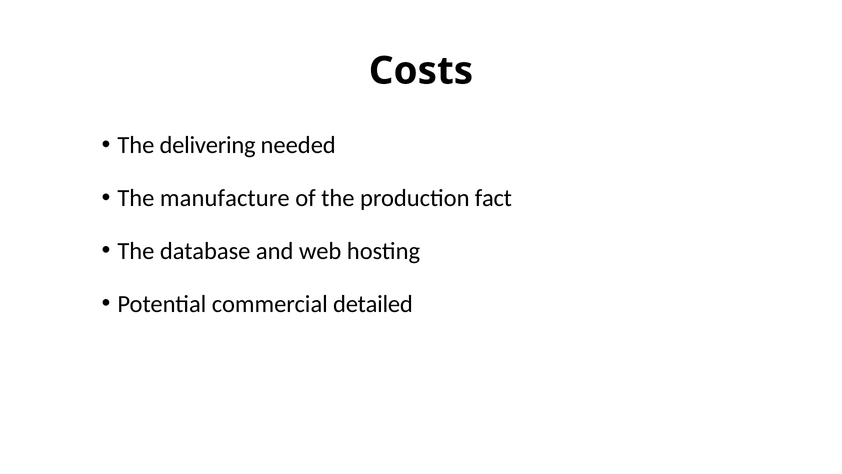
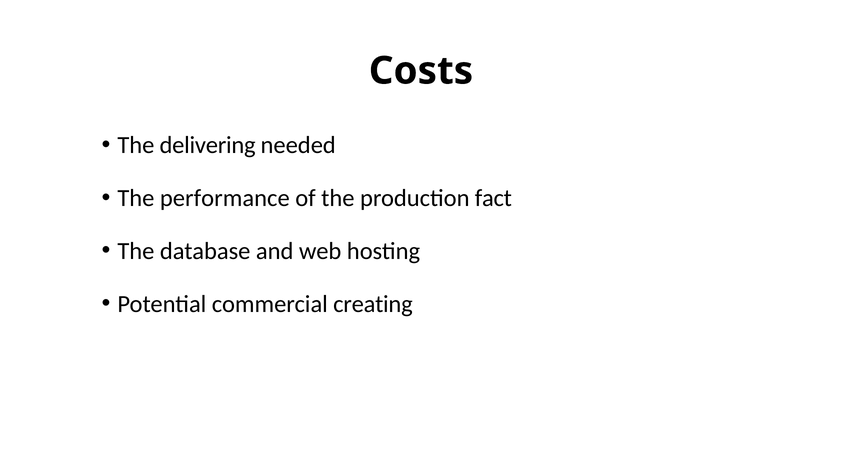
manufacture: manufacture -> performance
detailed: detailed -> creating
